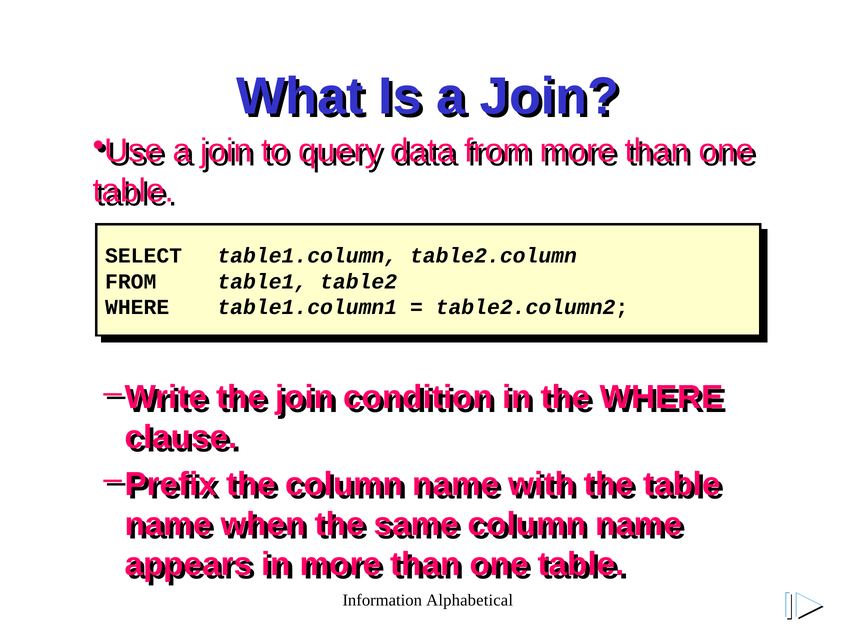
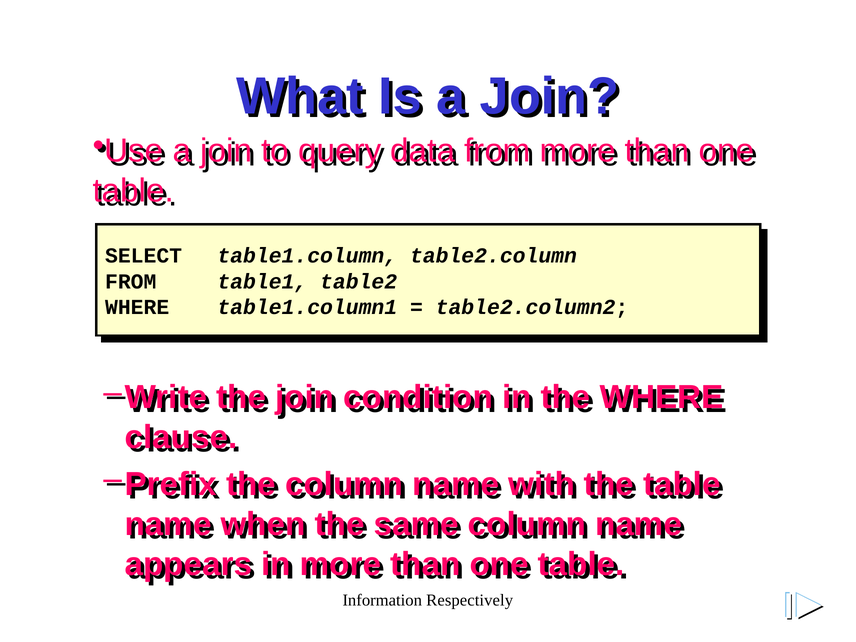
Alphabetical: Alphabetical -> Respectively
